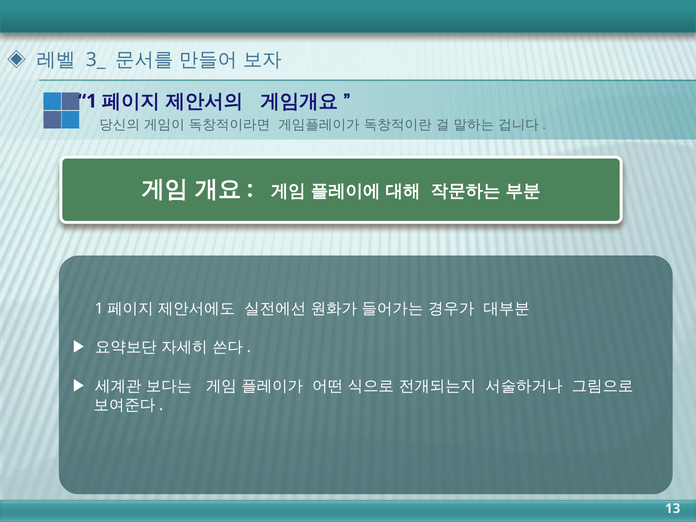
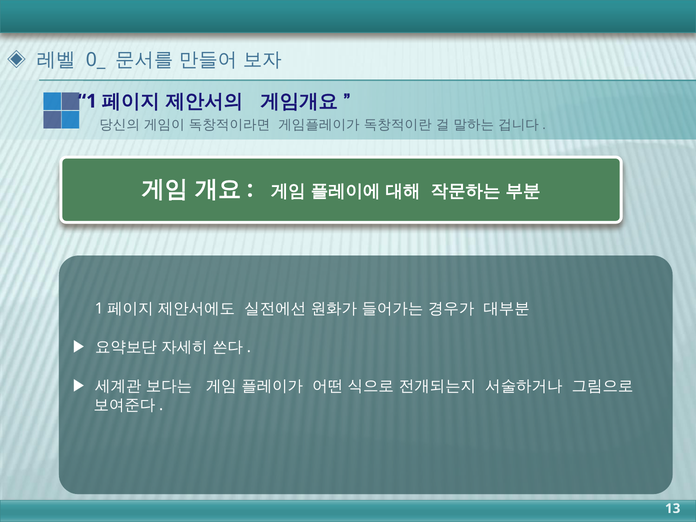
3_: 3_ -> 0_
